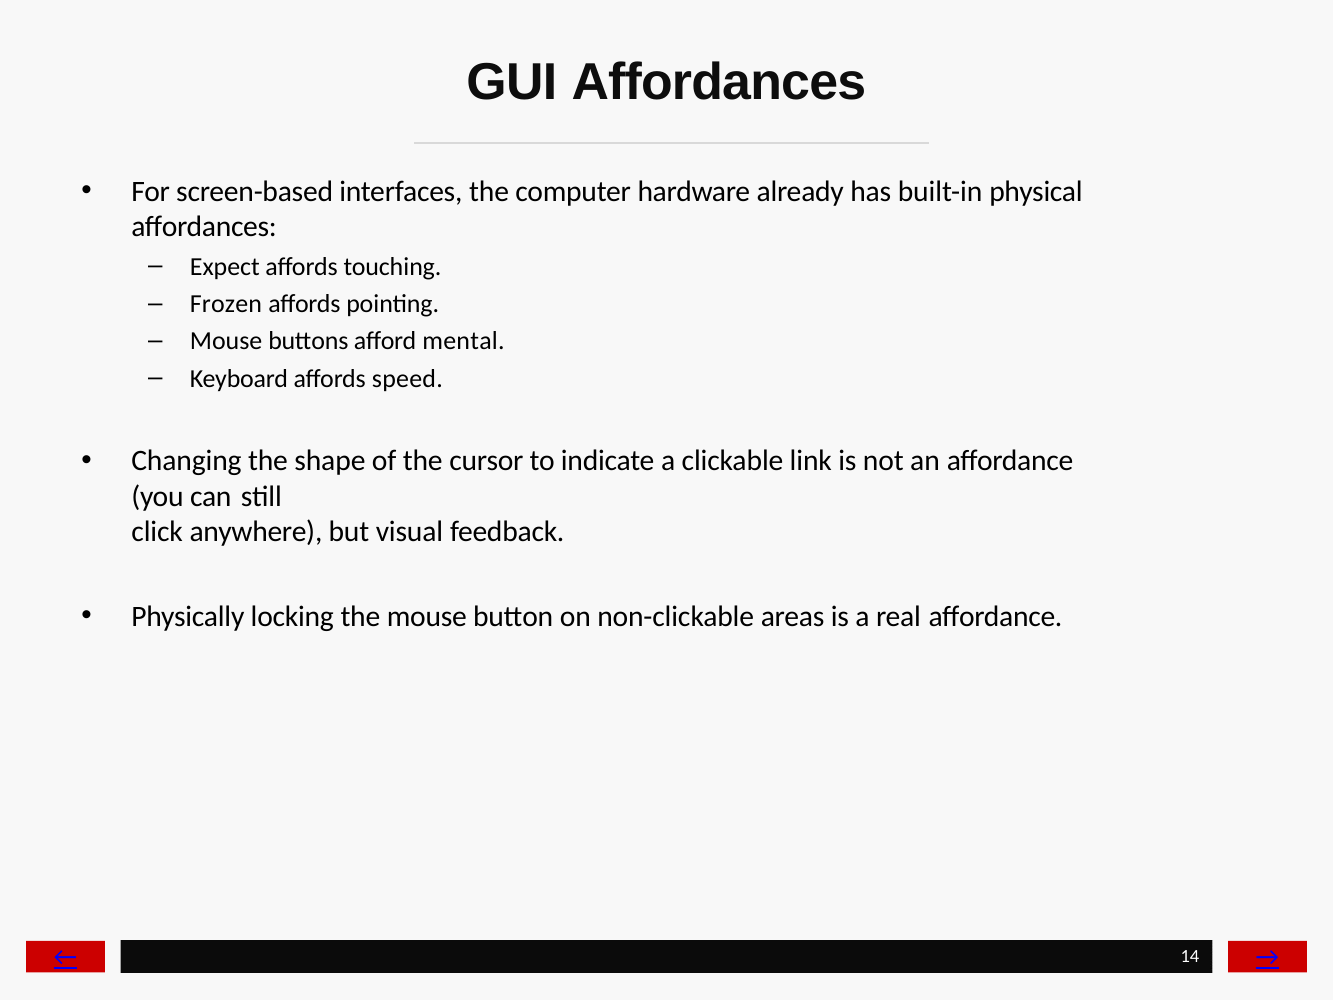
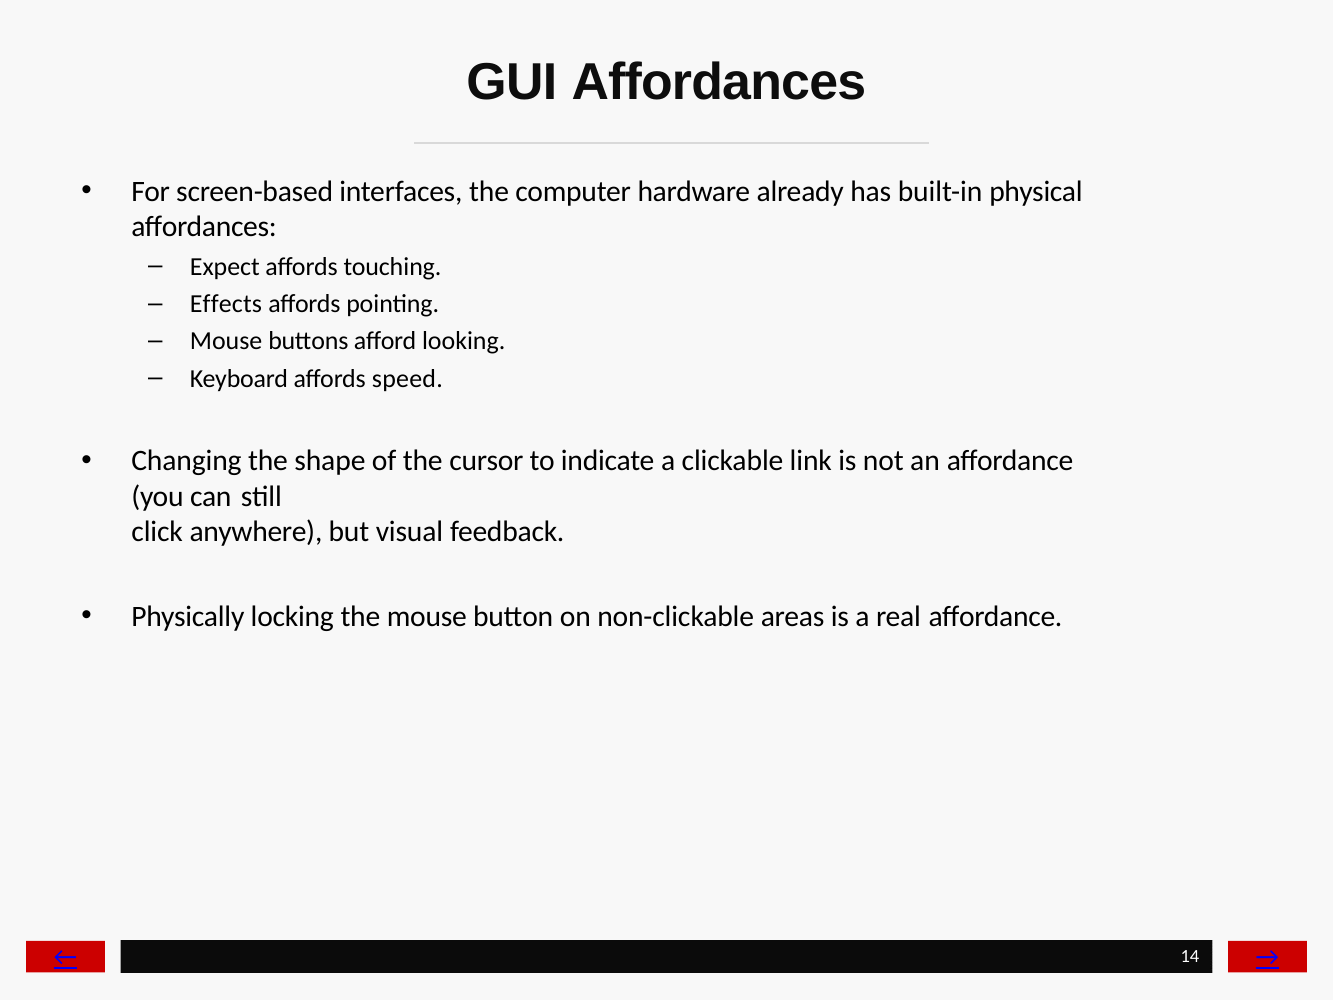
Frozen: Frozen -> Effects
mental: mental -> looking
